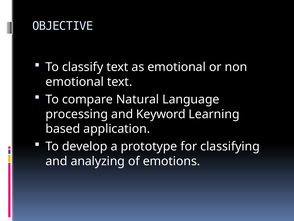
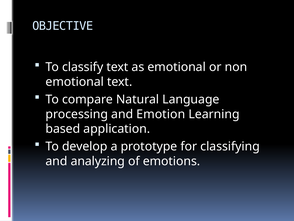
Keyword: Keyword -> Emotion
